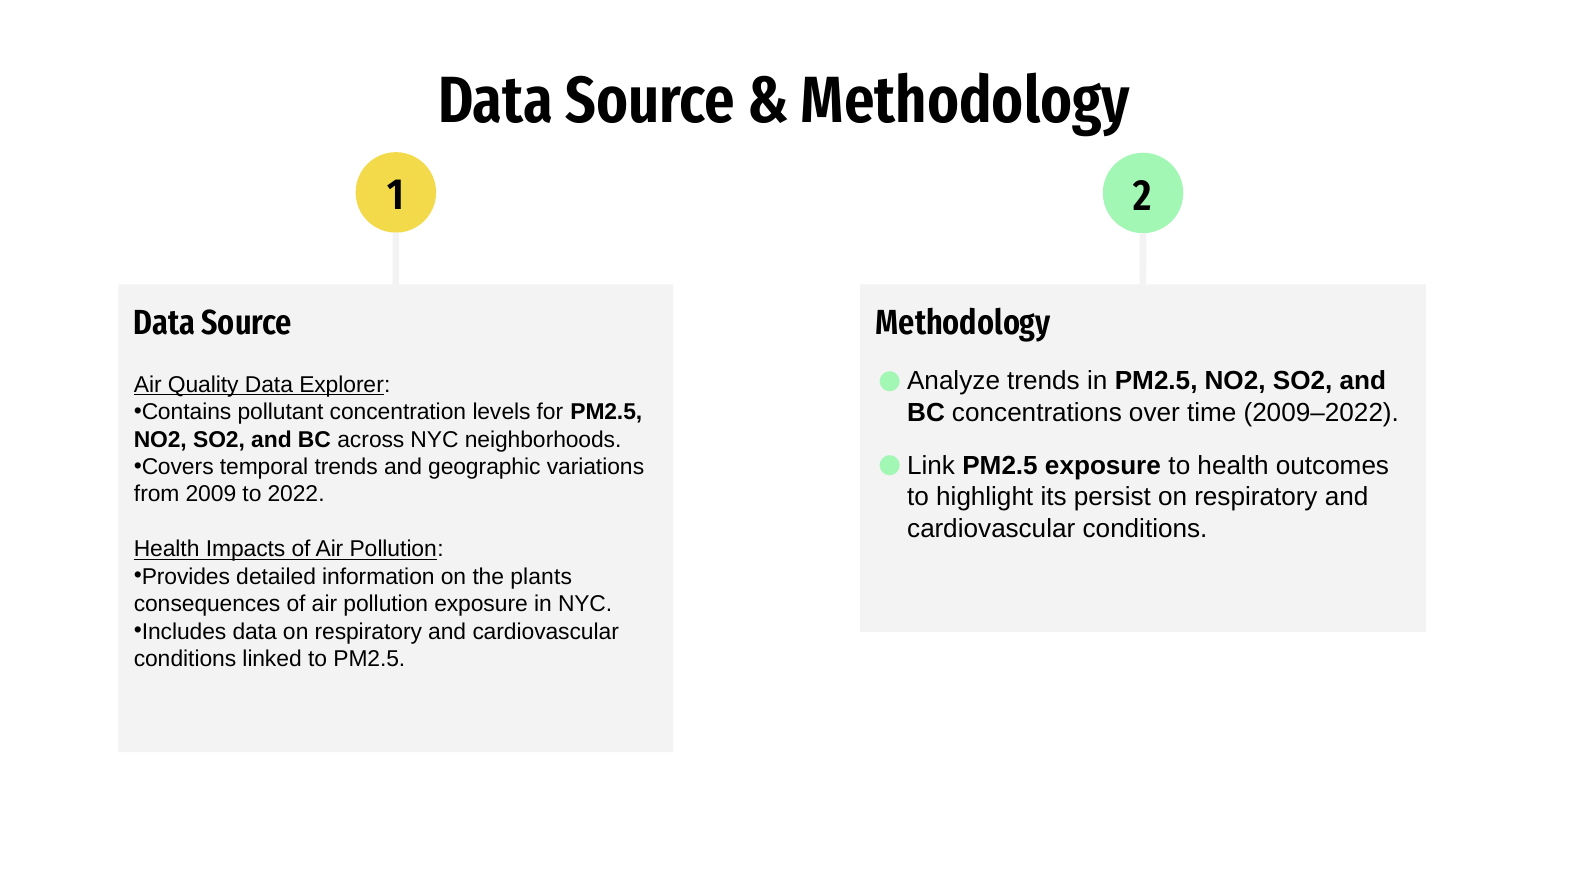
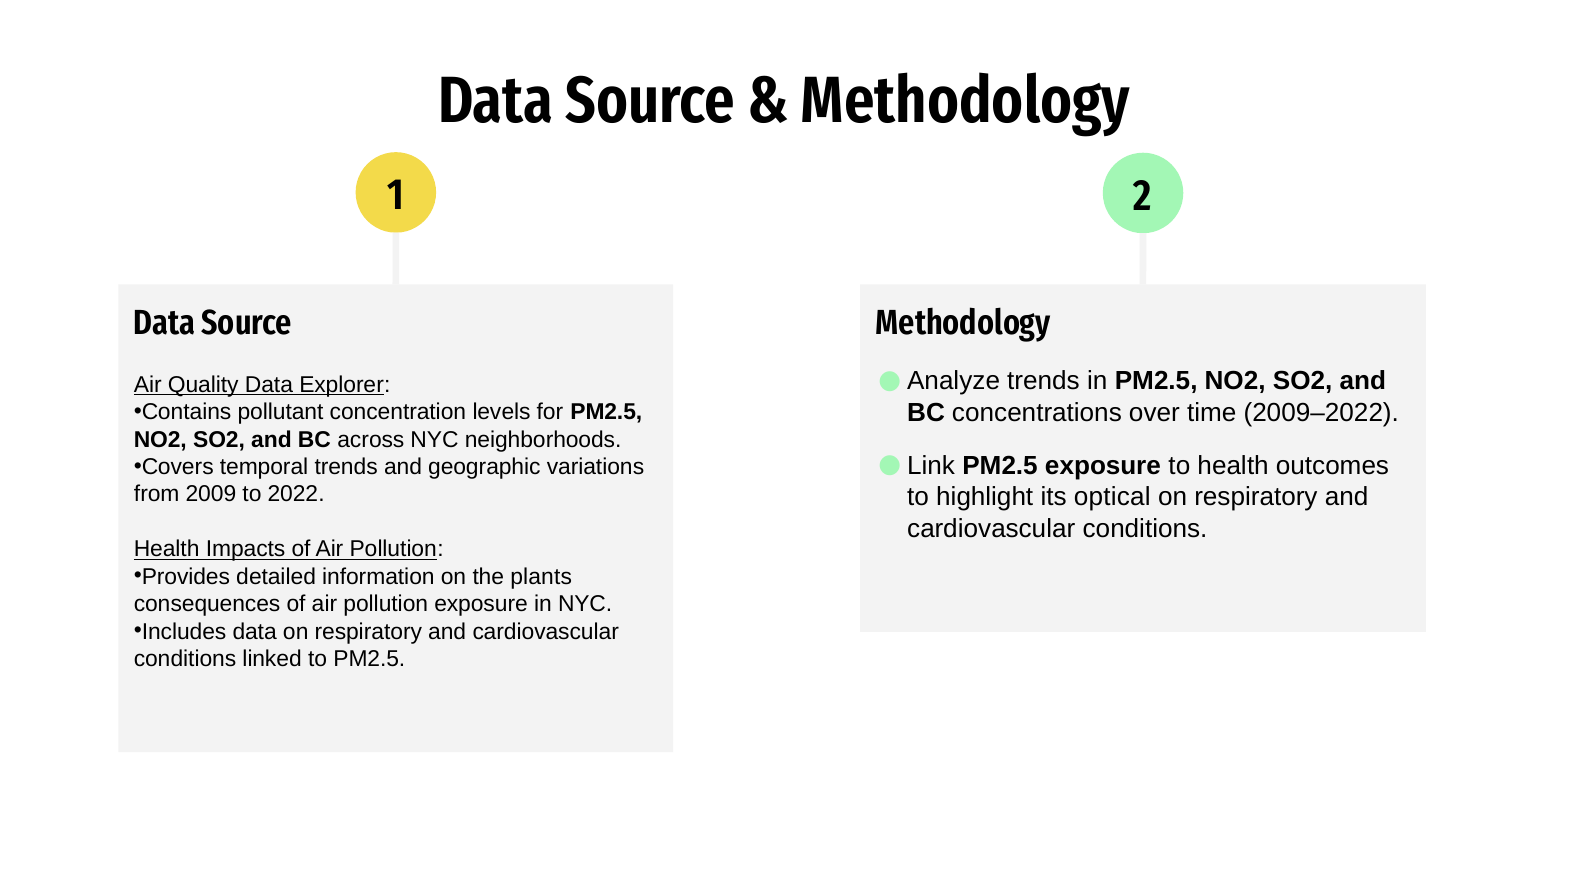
persist: persist -> optical
